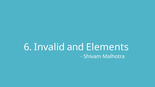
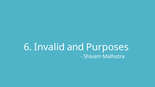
Elements: Elements -> Purposes
